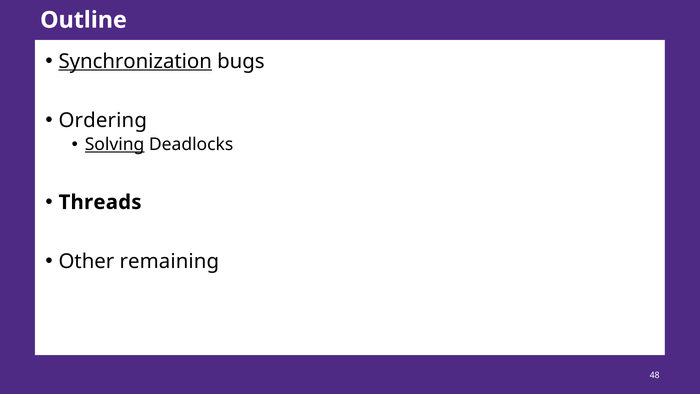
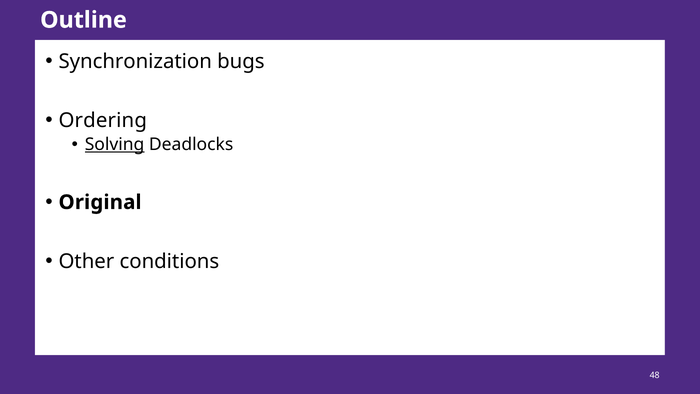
Synchronization underline: present -> none
Threads: Threads -> Original
remaining: remaining -> conditions
